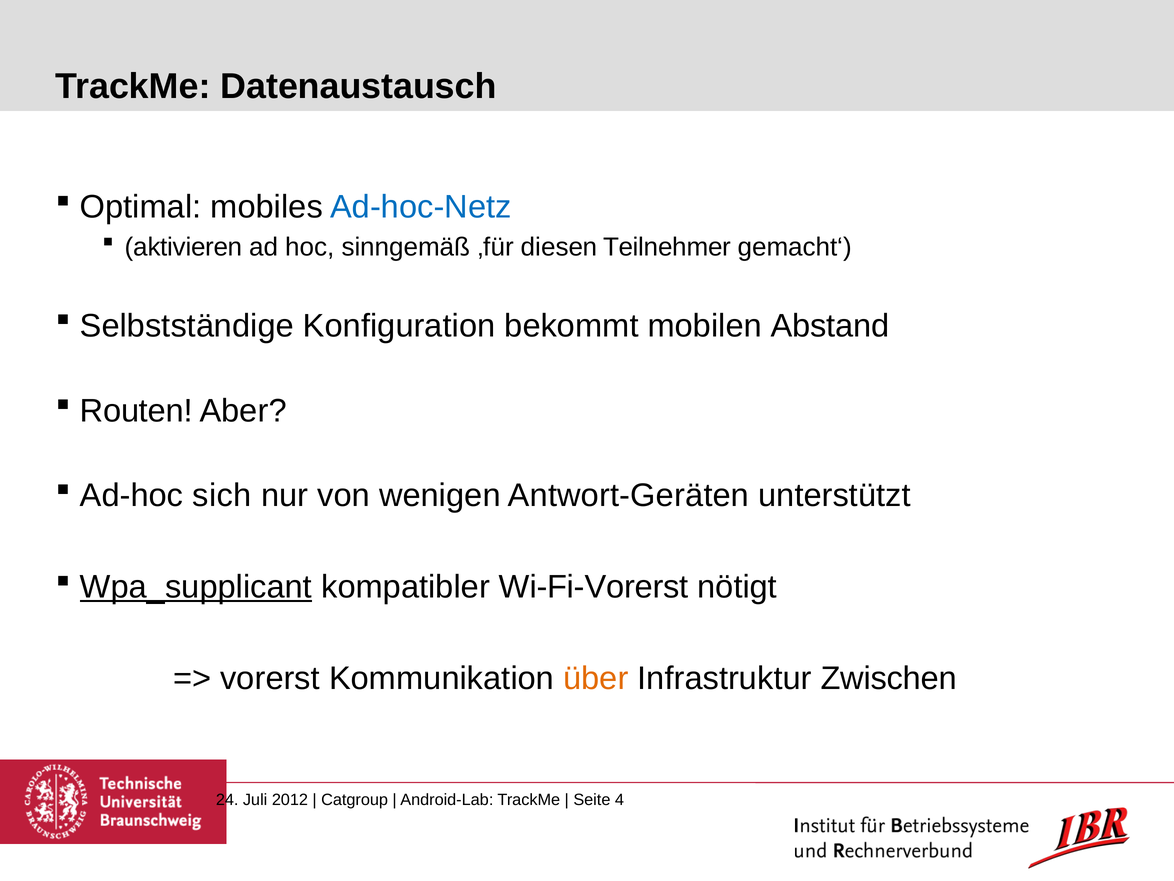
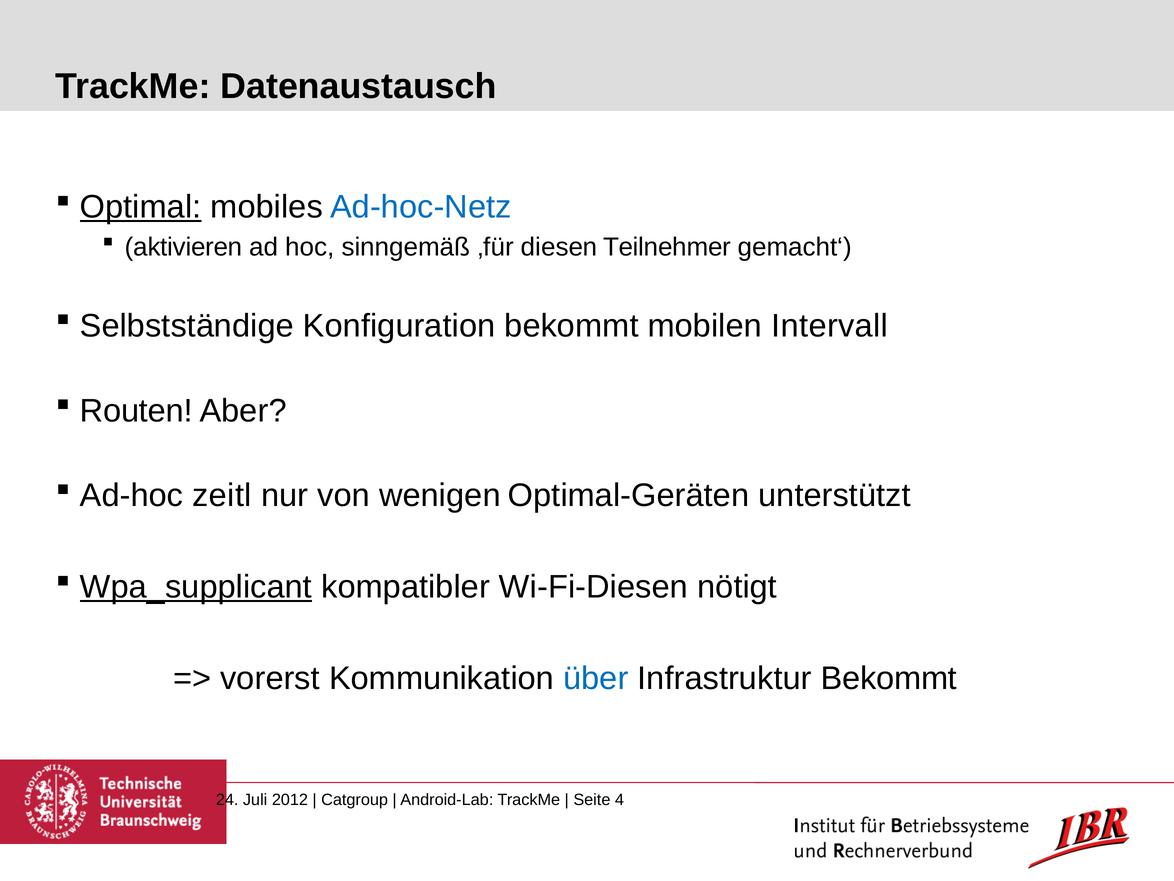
Optimal underline: none -> present
Abstand: Abstand -> Intervall
sich: sich -> zeitl
Antwort-Geräten: Antwort-Geräten -> Optimal-Geräten
Wi-Fi-Vorerst: Wi-Fi-Vorerst -> Wi-Fi-Diesen
über colour: orange -> blue
Infrastruktur Zwischen: Zwischen -> Bekommt
